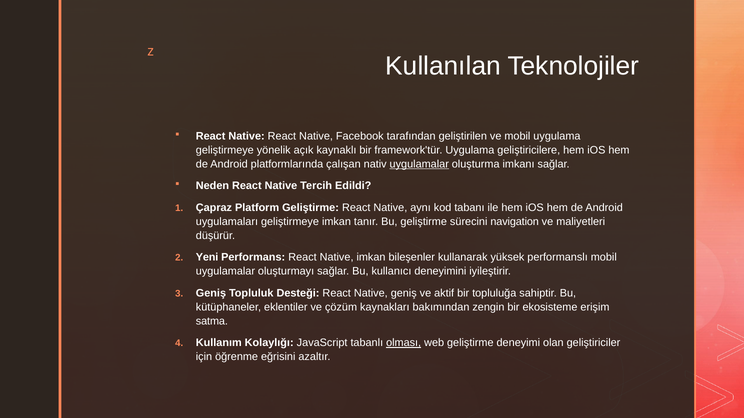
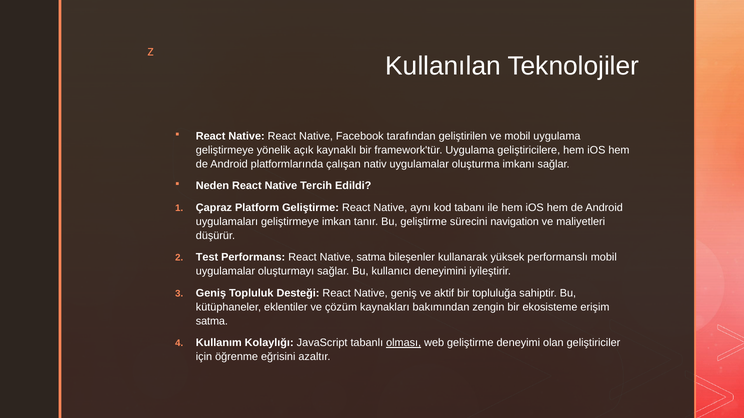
uygulamalar at (419, 164) underline: present -> none
Yeni: Yeni -> Test
Native imkan: imkan -> satma
